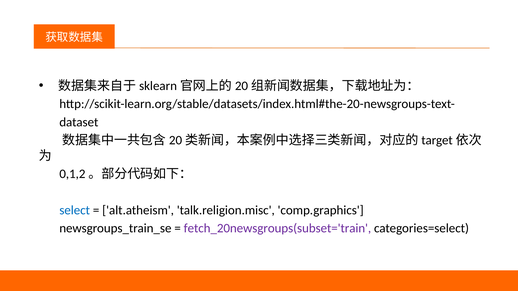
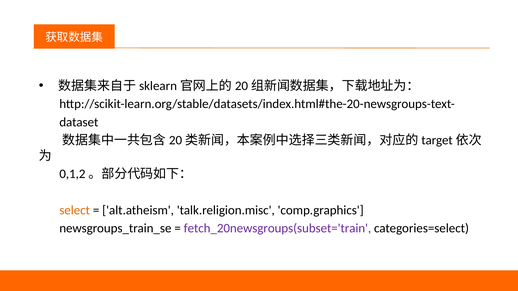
select colour: blue -> orange
